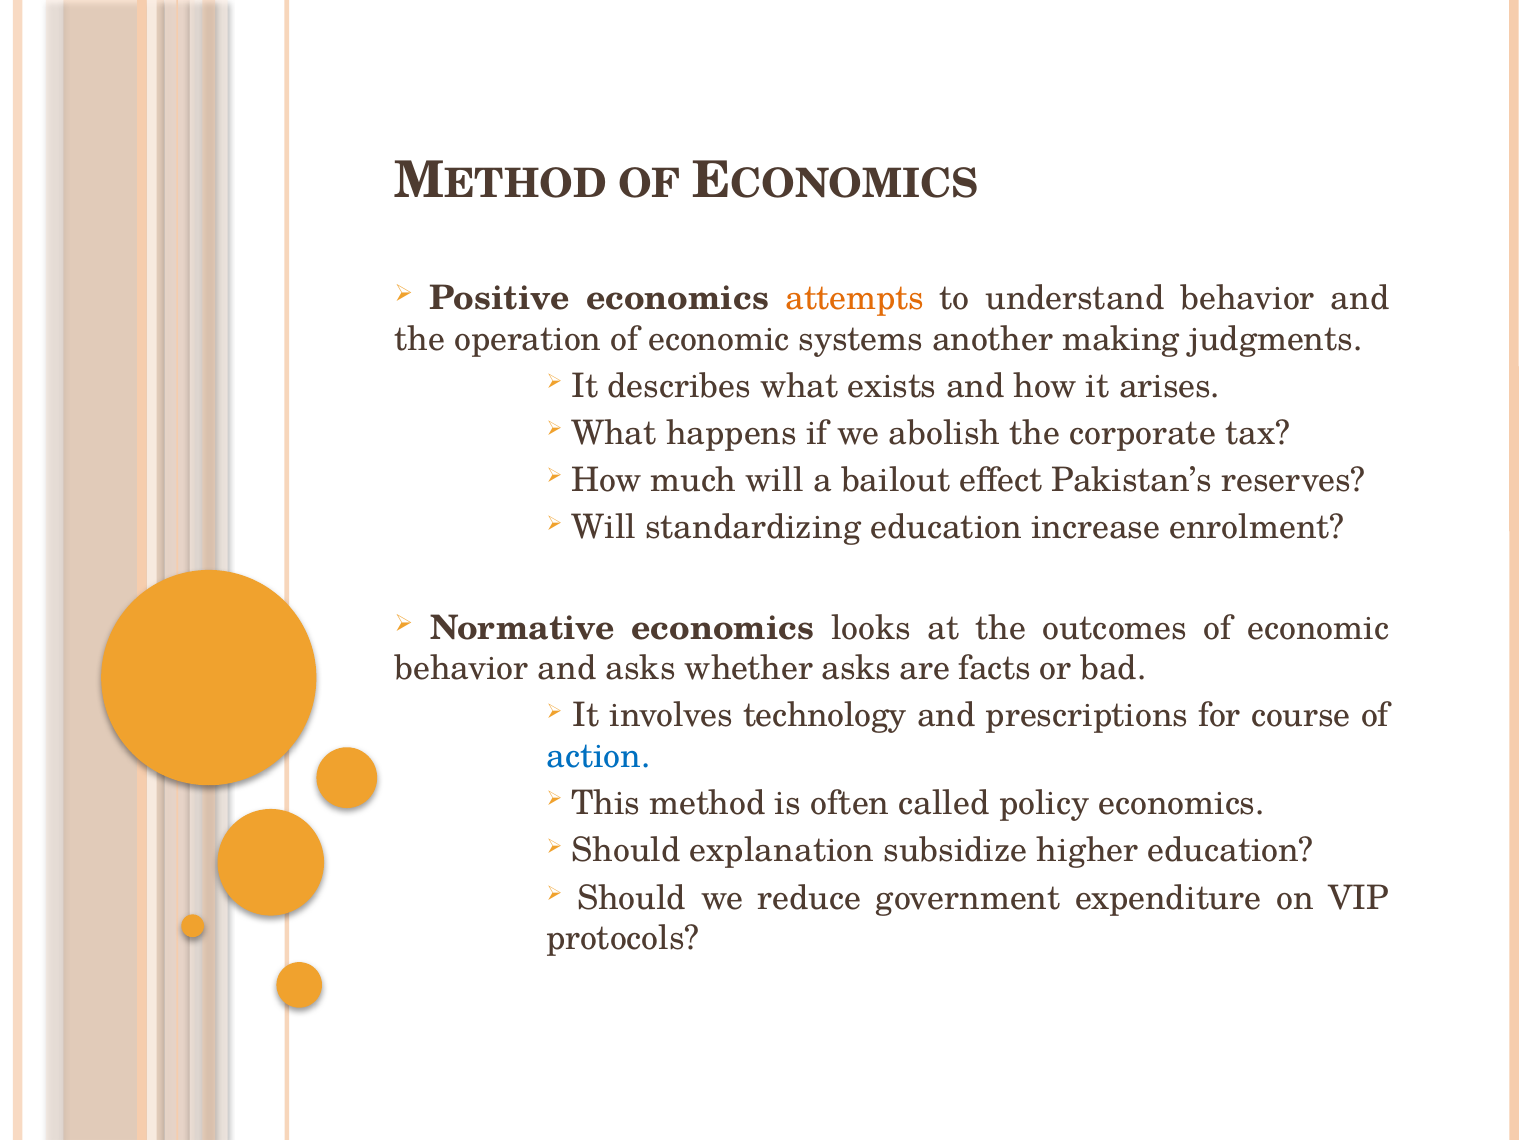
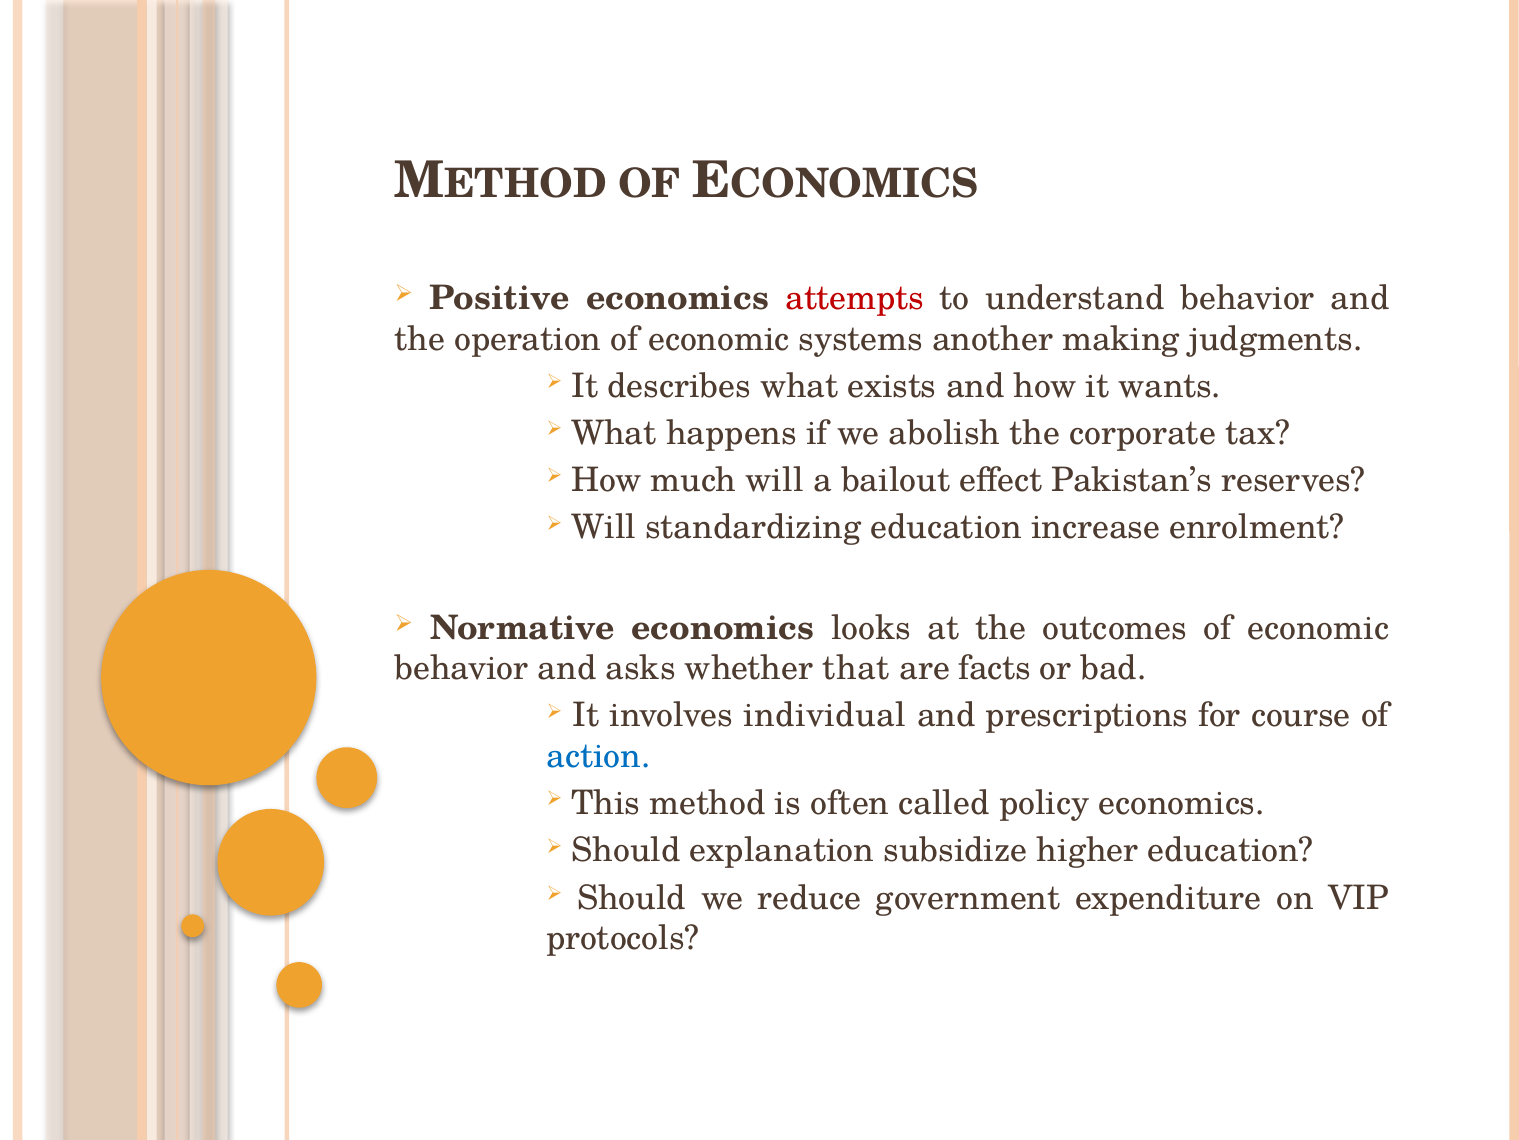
attempts colour: orange -> red
arises: arises -> wants
whether asks: asks -> that
technology: technology -> individual
